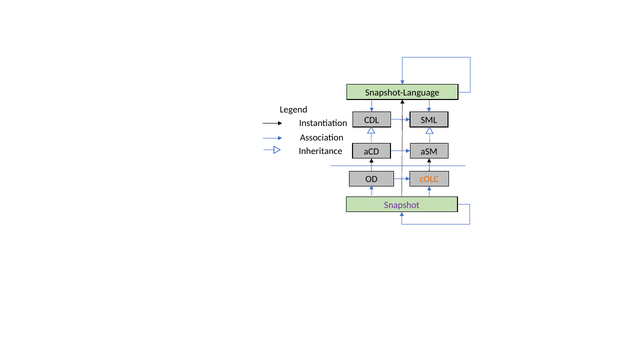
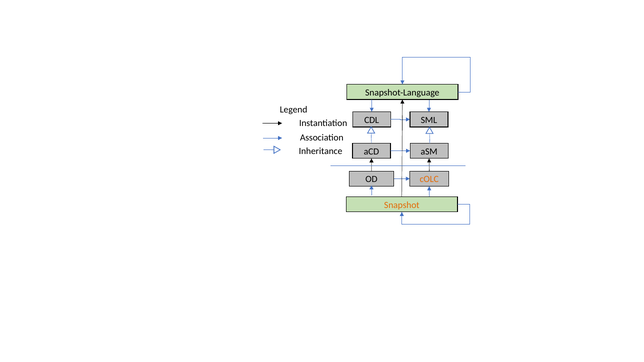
Snapshot colour: purple -> orange
